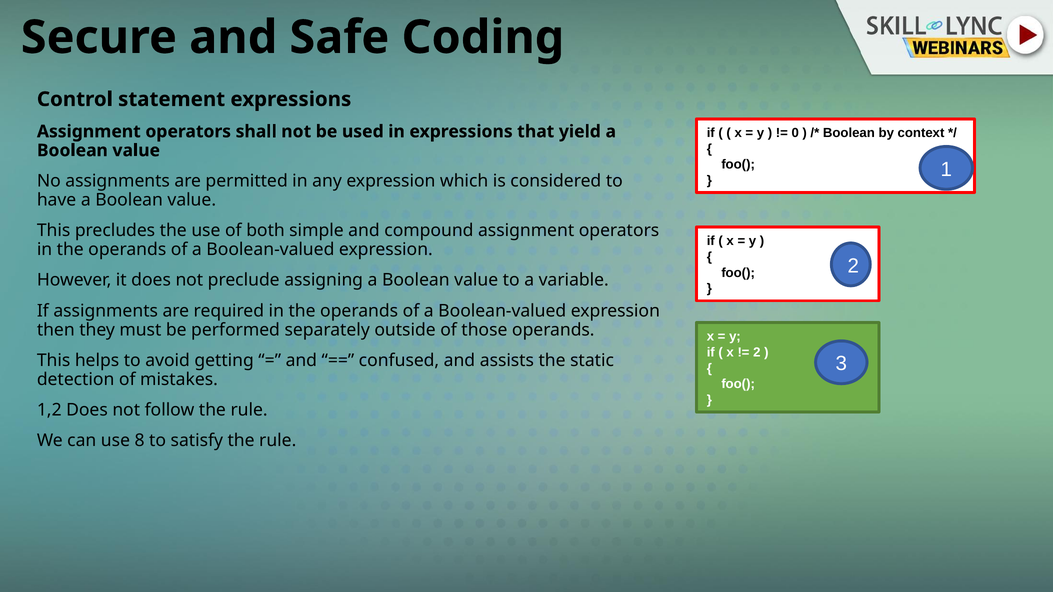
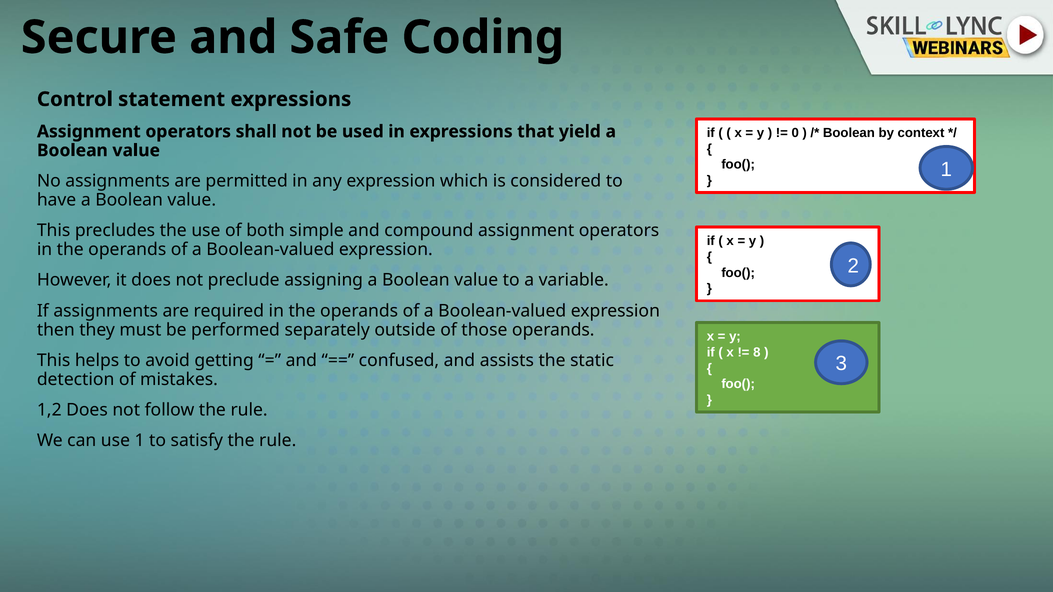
2 at (757, 353): 2 -> 8
use 8: 8 -> 1
